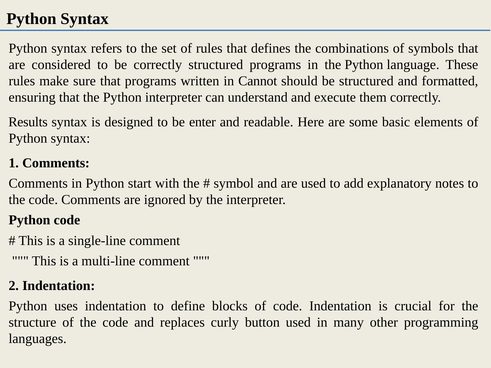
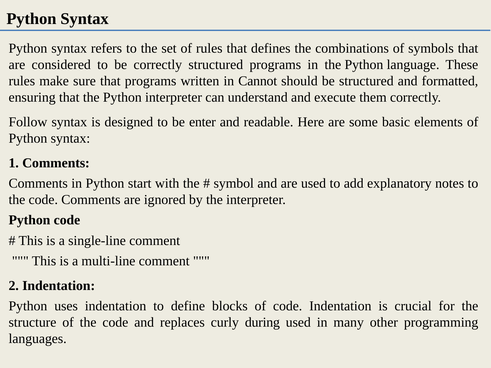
Results: Results -> Follow
button: button -> during
